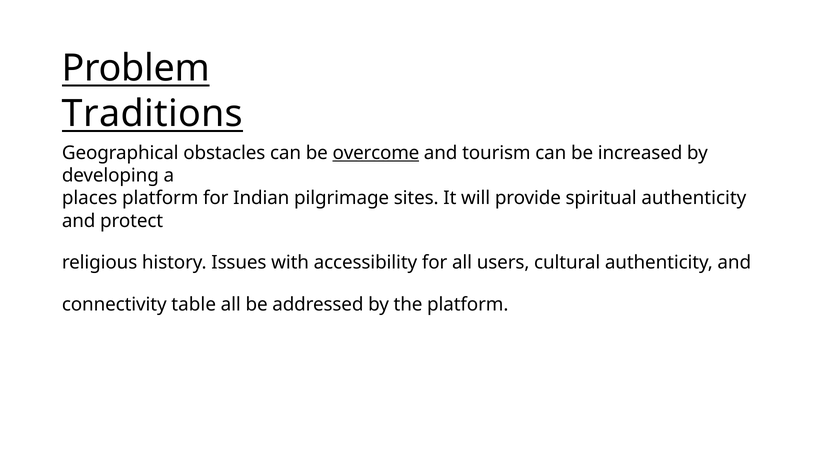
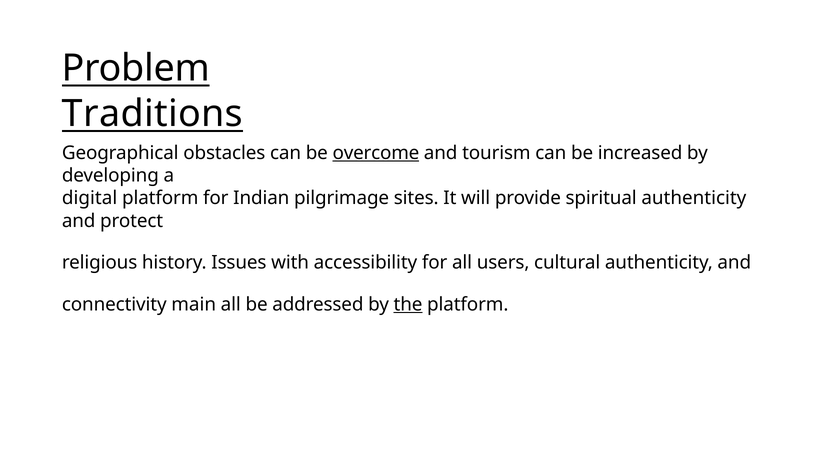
places: places -> digital
table: table -> main
the underline: none -> present
